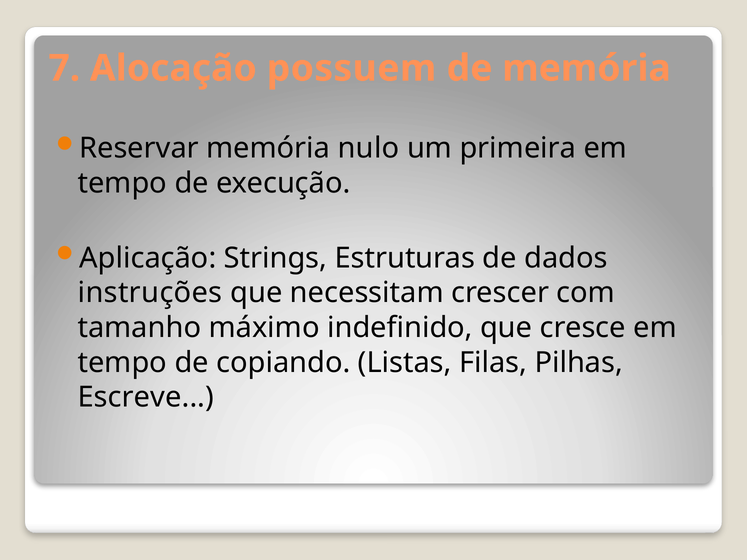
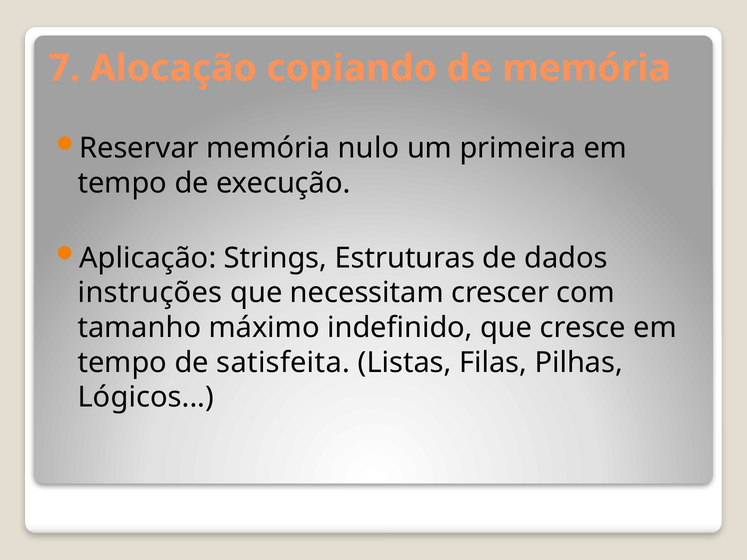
possuem: possuem -> copiando
copiando: copiando -> satisfeita
Escreve: Escreve -> Lógicos
